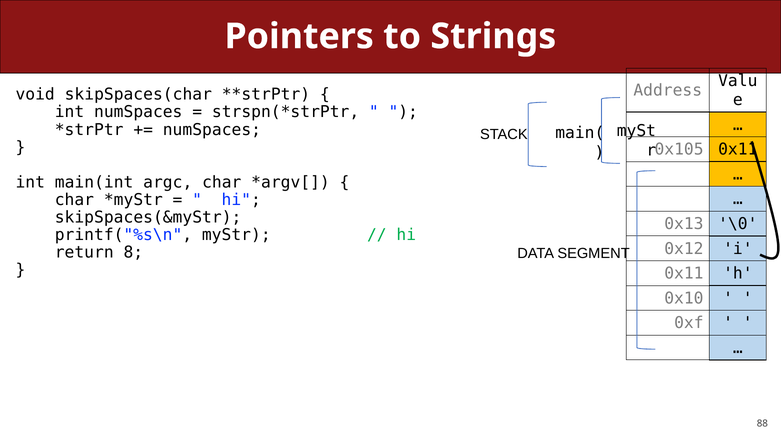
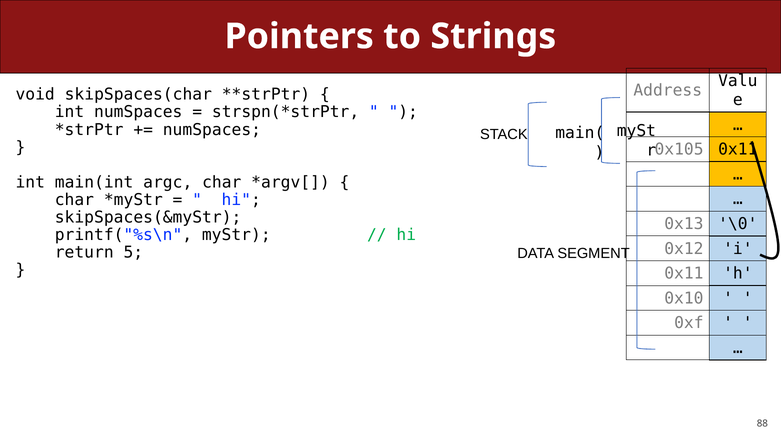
8: 8 -> 5
